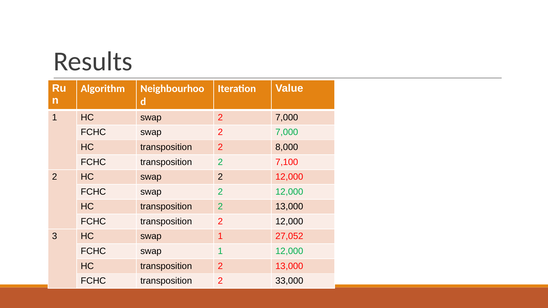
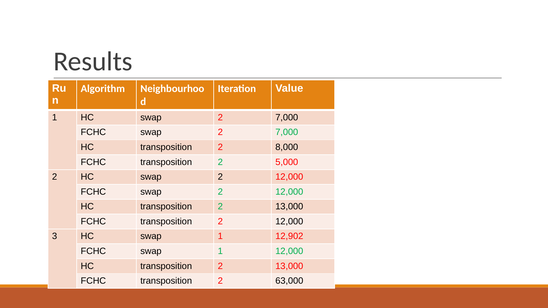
7,100: 7,100 -> 5,000
27,052: 27,052 -> 12,902
33,000: 33,000 -> 63,000
